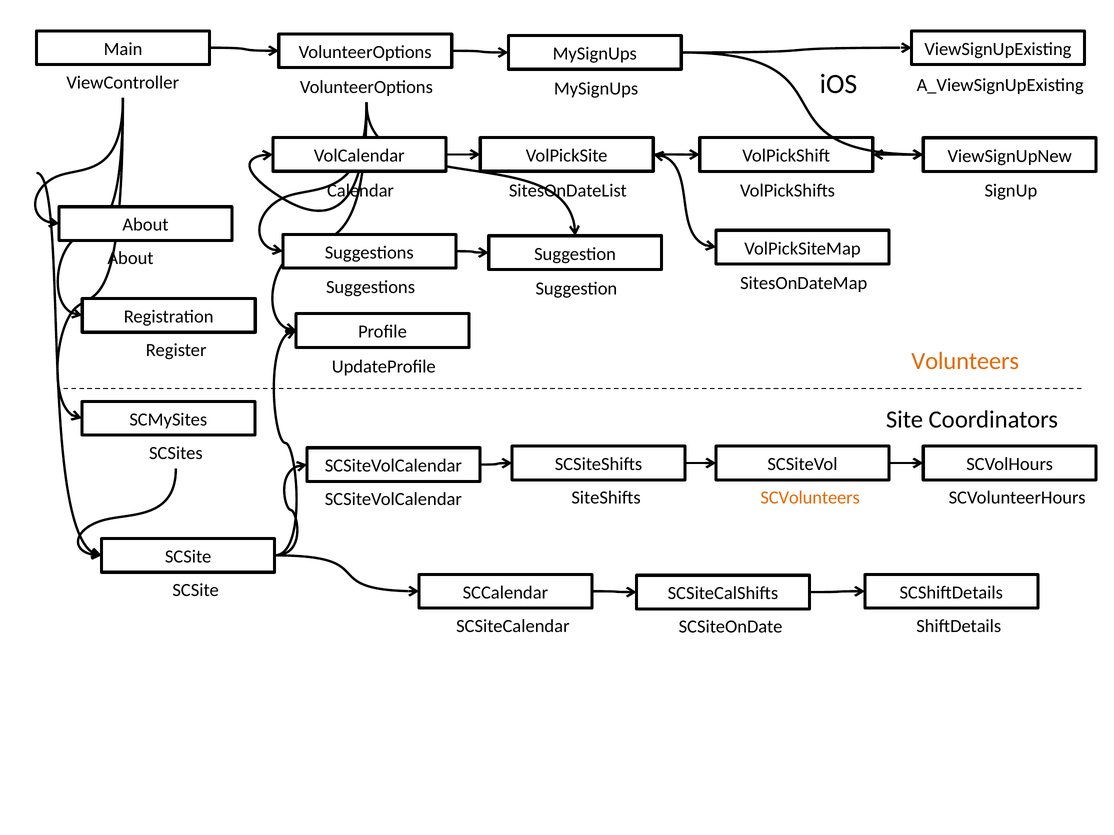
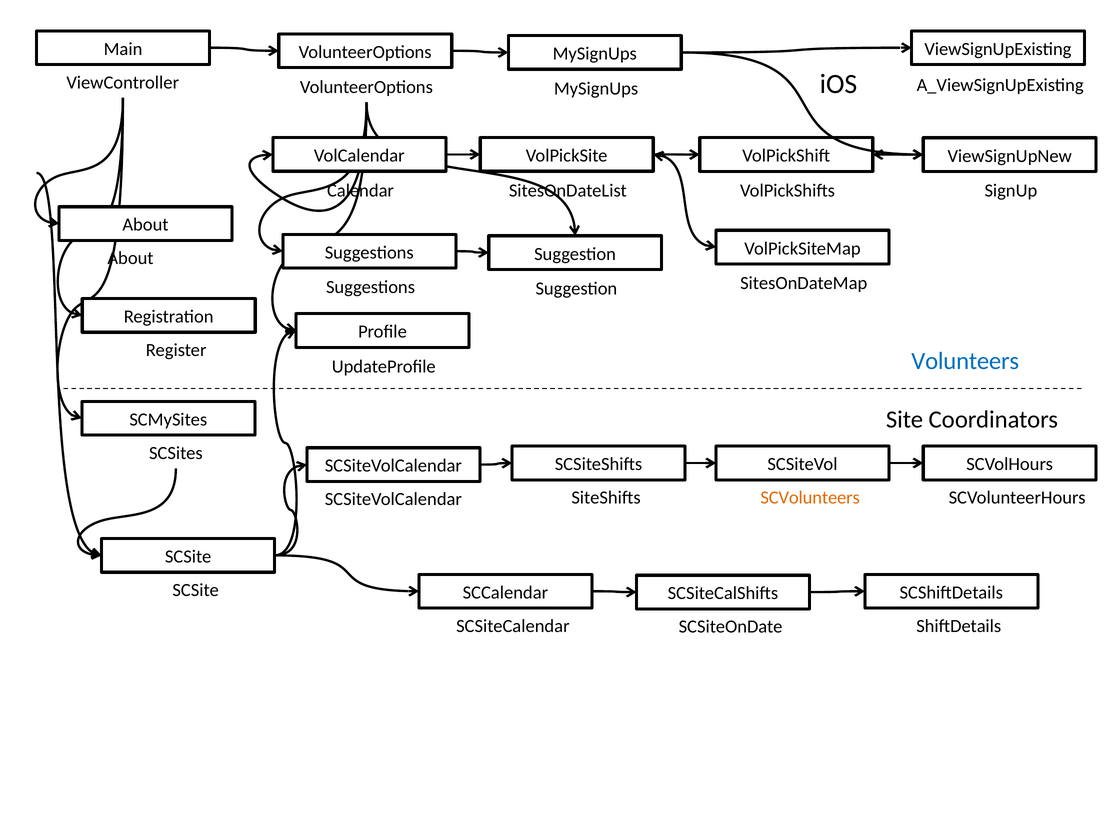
Volunteers colour: orange -> blue
